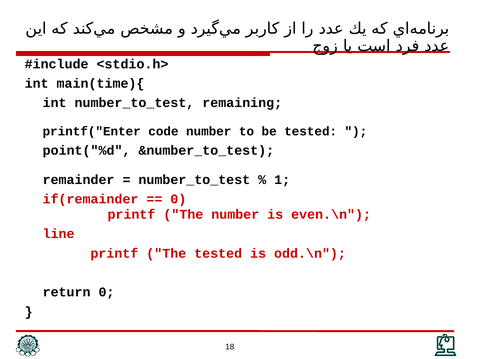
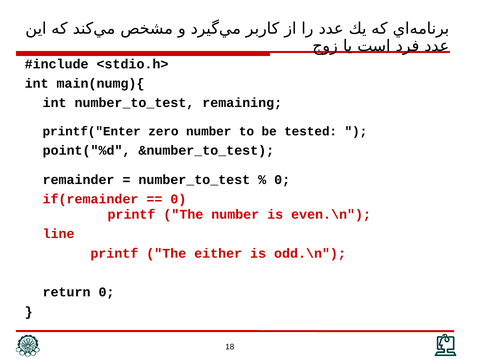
main(time){: main(time){ -> main(numg){
code: code -> zero
1 at (282, 179): 1 -> 0
The tested: tested -> either
